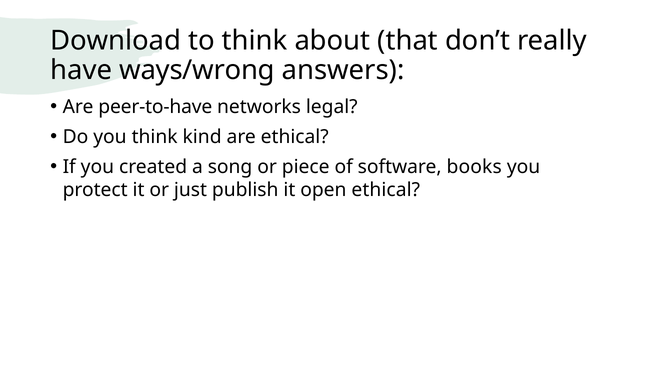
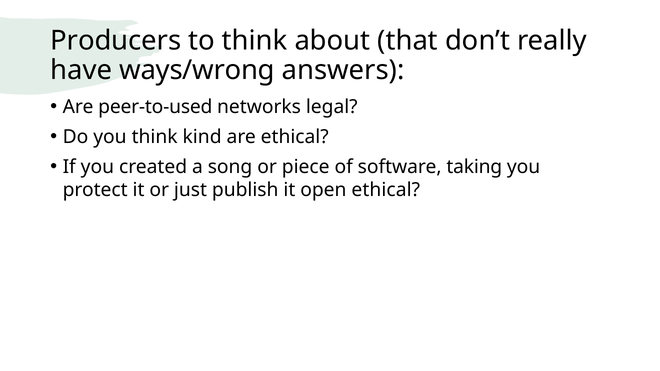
Download: Download -> Producers
peer-to-have: peer-to-have -> peer-to-used
books: books -> taking
